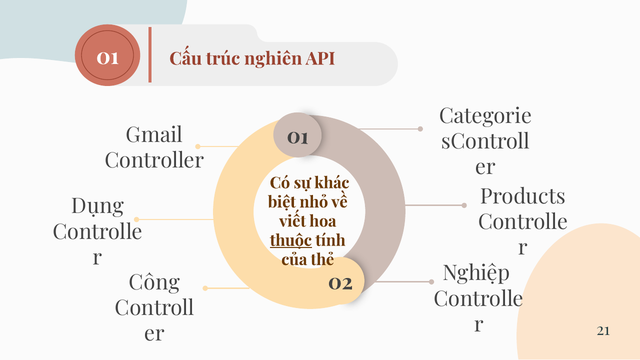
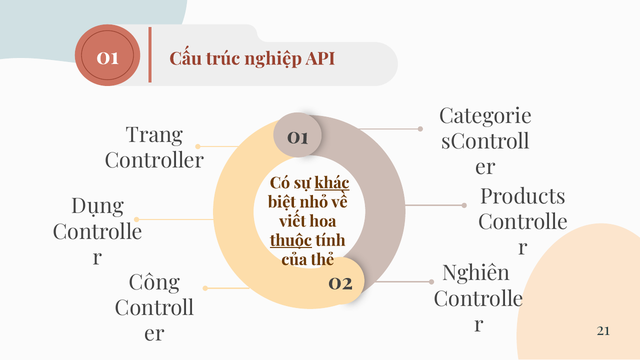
nghiên: nghiên -> nghiệp
Gmail: Gmail -> Trang
khác underline: none -> present
Nghiệp: Nghiệp -> Nghiên
